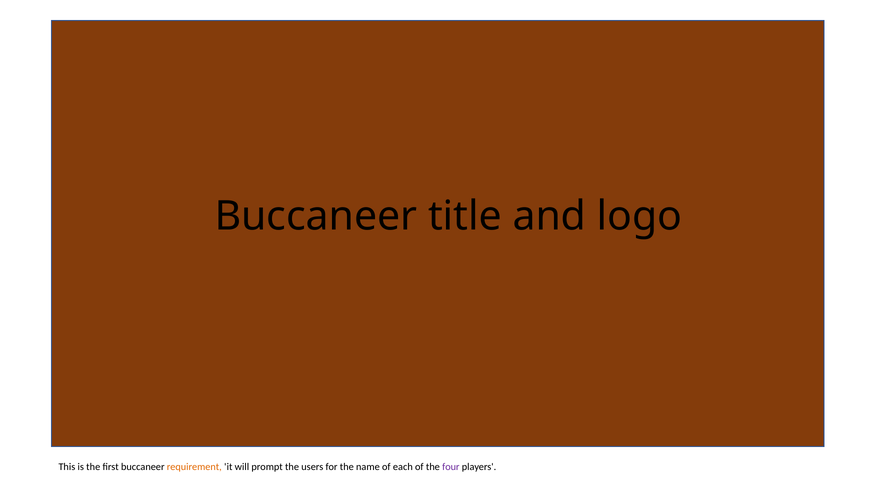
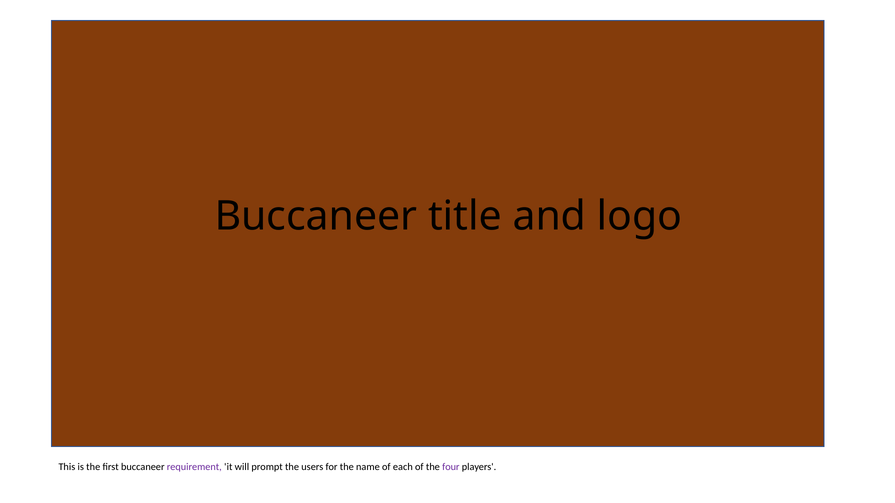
requirement colour: orange -> purple
